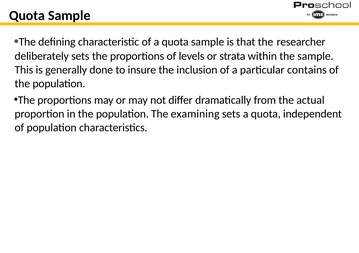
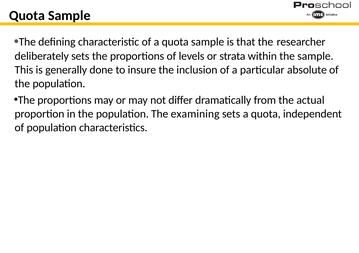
contains: contains -> absolute
